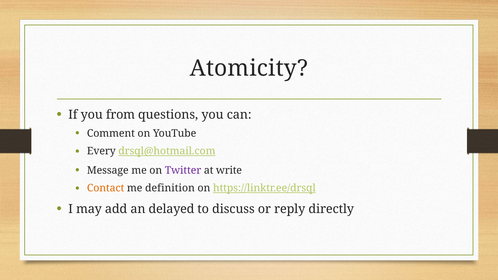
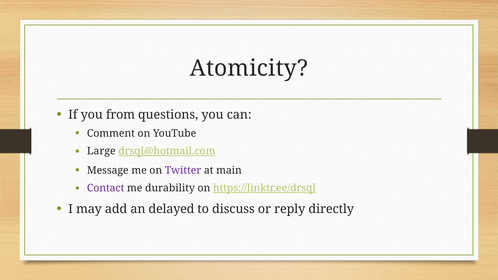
Every: Every -> Large
write: write -> main
Contact colour: orange -> purple
definition: definition -> durability
